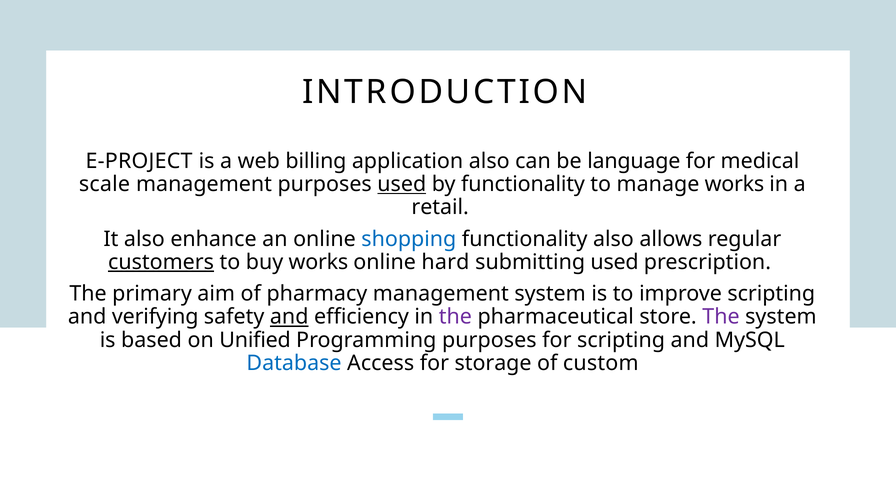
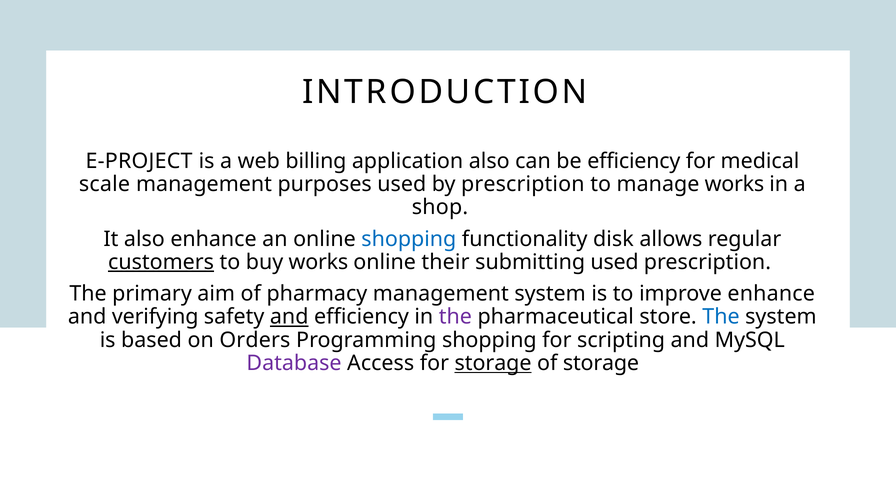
be language: language -> efficiency
used at (402, 184) underline: present -> none
by functionality: functionality -> prescription
retail: retail -> shop
functionality also: also -> disk
hard: hard -> their
improve scripting: scripting -> enhance
The at (721, 317) colour: purple -> blue
Unified: Unified -> Orders
Programming purposes: purposes -> shopping
Database colour: blue -> purple
storage at (493, 363) underline: none -> present
of custom: custom -> storage
